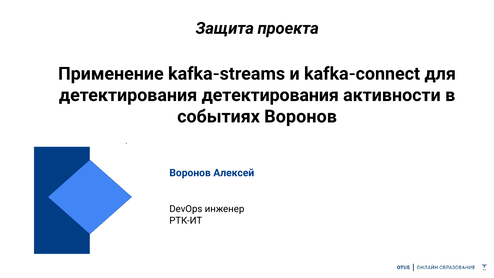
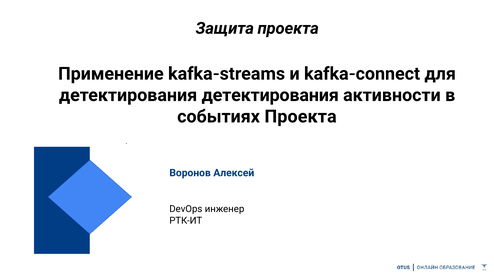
событиях Воронов: Воронов -> Проекта
